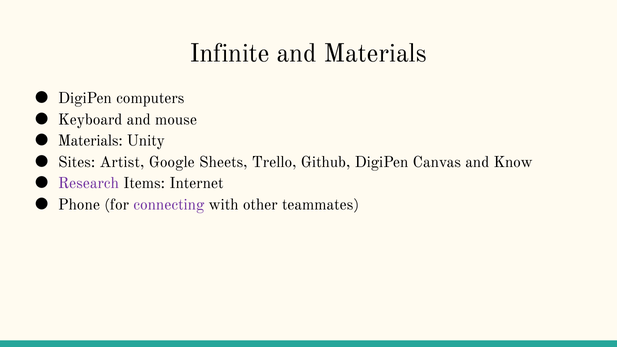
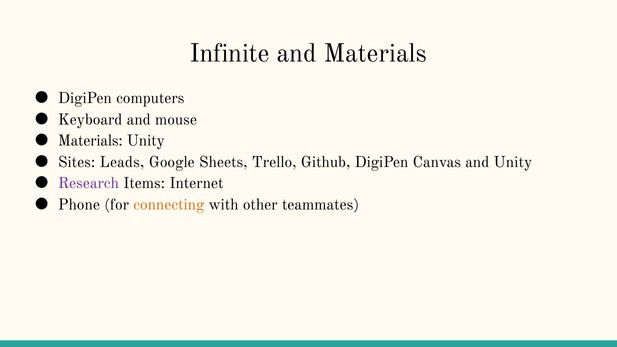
Artist: Artist -> Leads
and Know: Know -> Unity
connecting colour: purple -> orange
